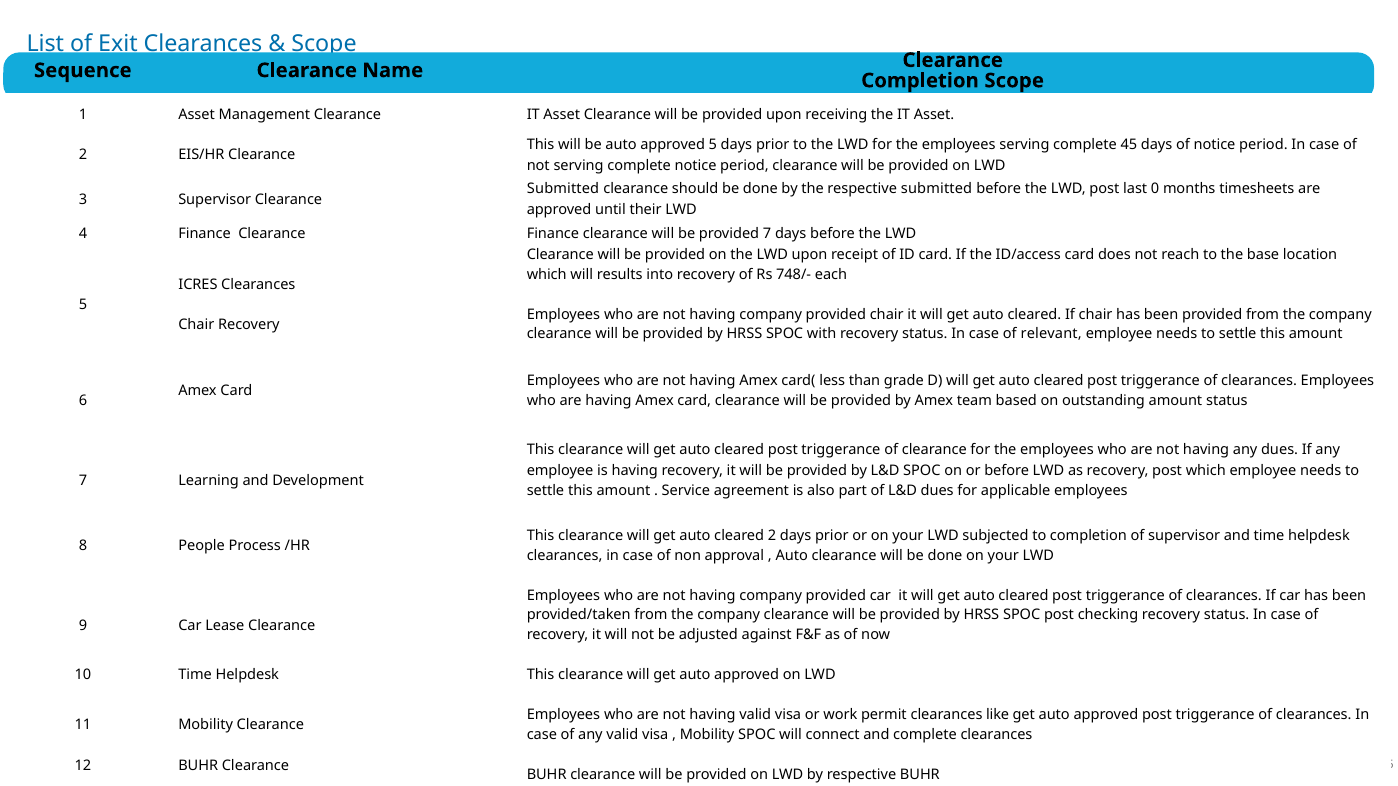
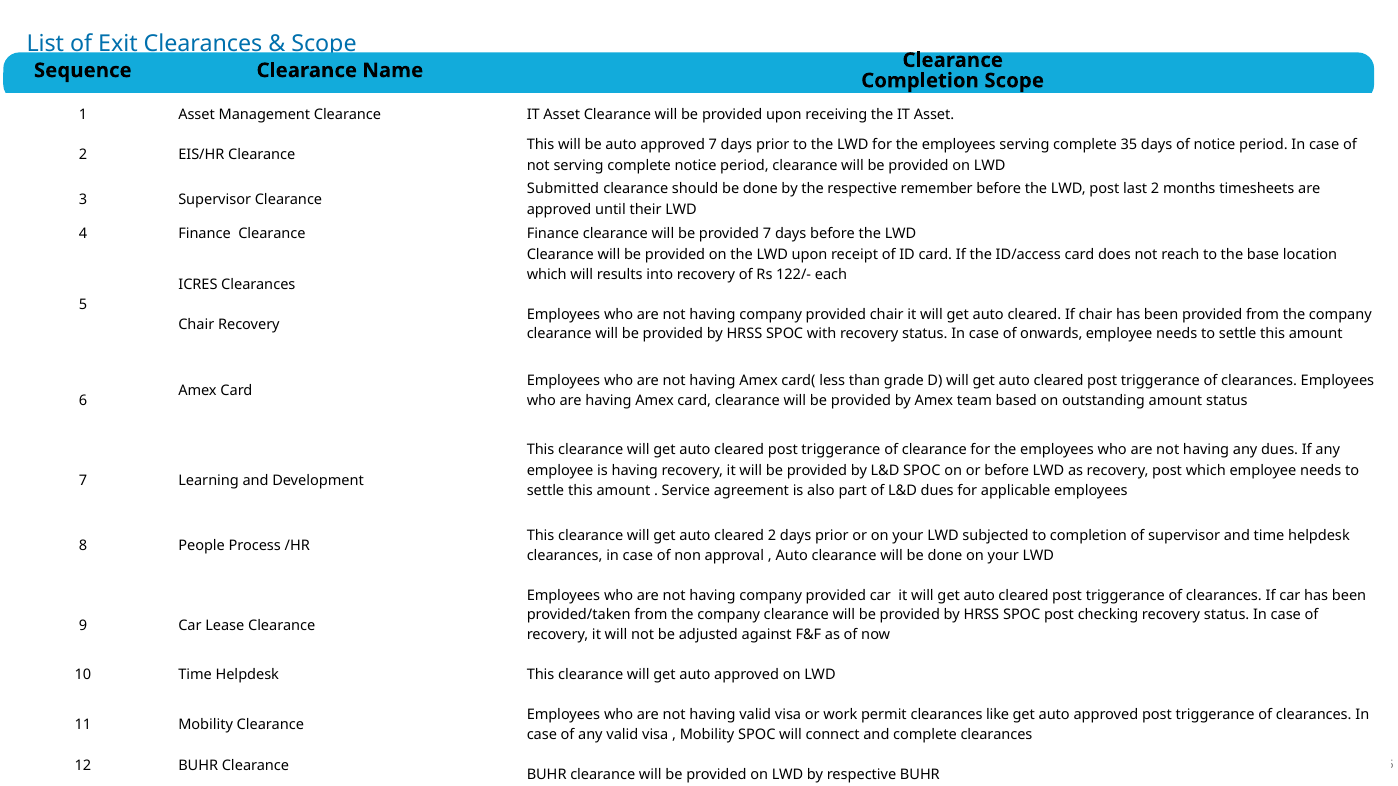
approved 5: 5 -> 7
45: 45 -> 35
respective submitted: submitted -> remember
last 0: 0 -> 2
748/-: 748/- -> 122/-
relevant: relevant -> onwards
